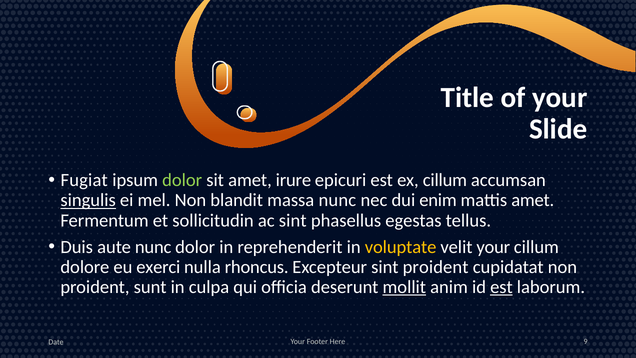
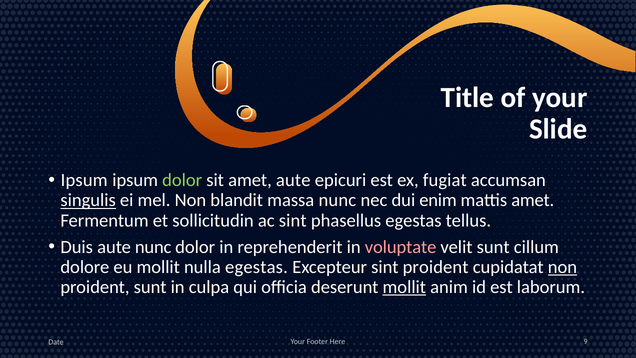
Fugiat at (84, 180): Fugiat -> Ipsum
amet irure: irure -> aute
ex cillum: cillum -> fugiat
voluptate colour: yellow -> pink
velit your: your -> sunt
eu exerci: exerci -> mollit
nulla rhoncus: rhoncus -> egestas
non at (562, 267) underline: none -> present
est at (501, 287) underline: present -> none
